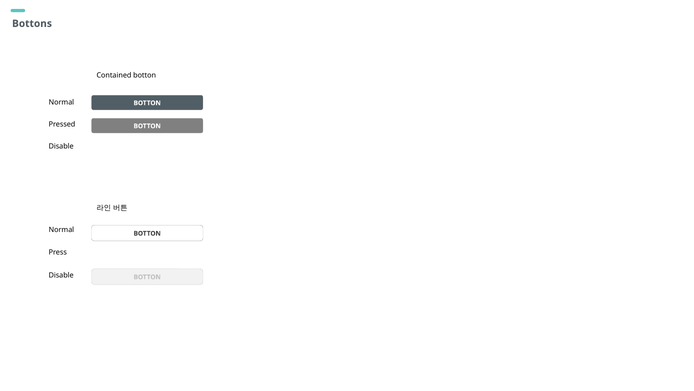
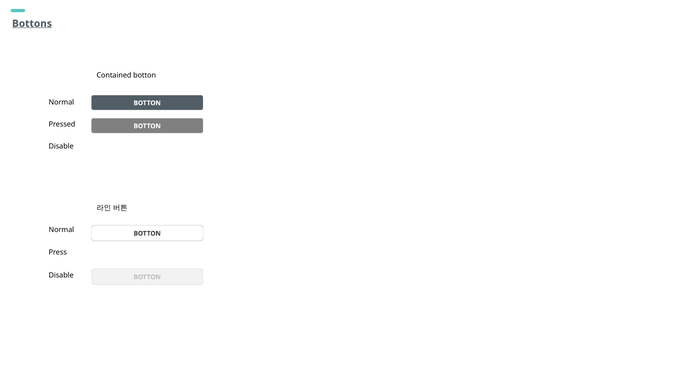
Bottons underline: none -> present
